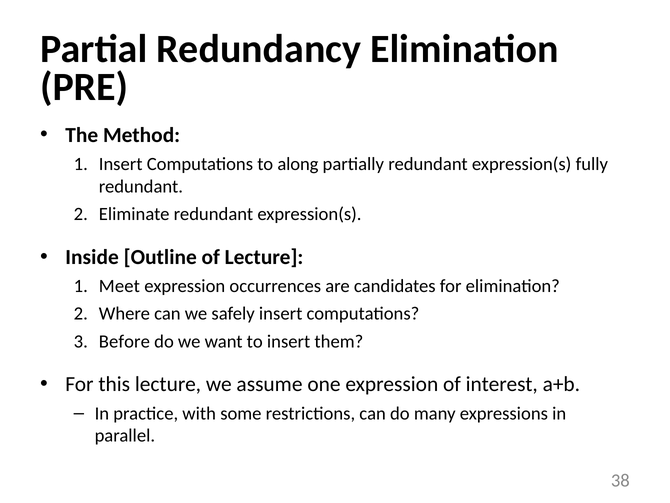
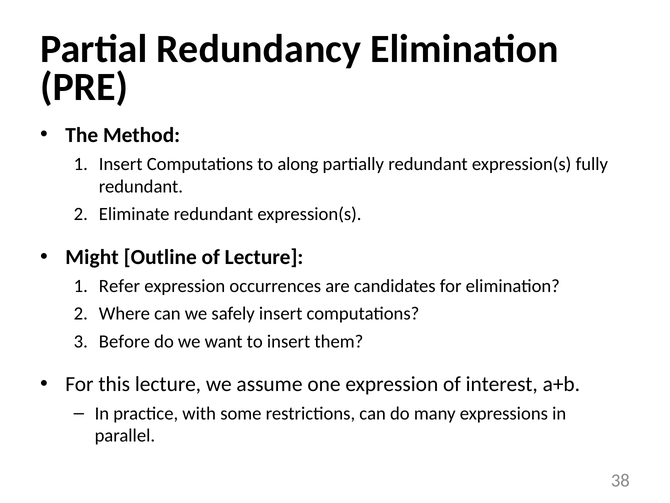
Inside: Inside -> Might
Meet: Meet -> Refer
